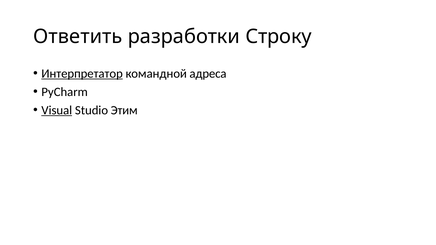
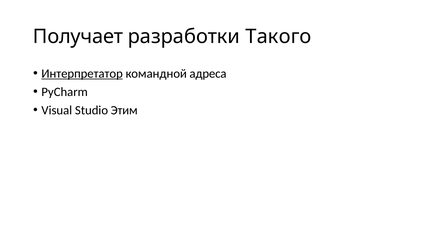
Ответить: Ответить -> Получает
Строку: Строку -> Такого
Visual underline: present -> none
